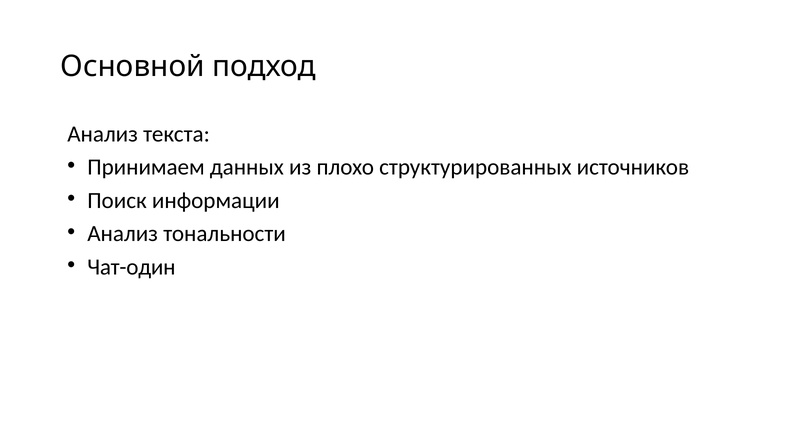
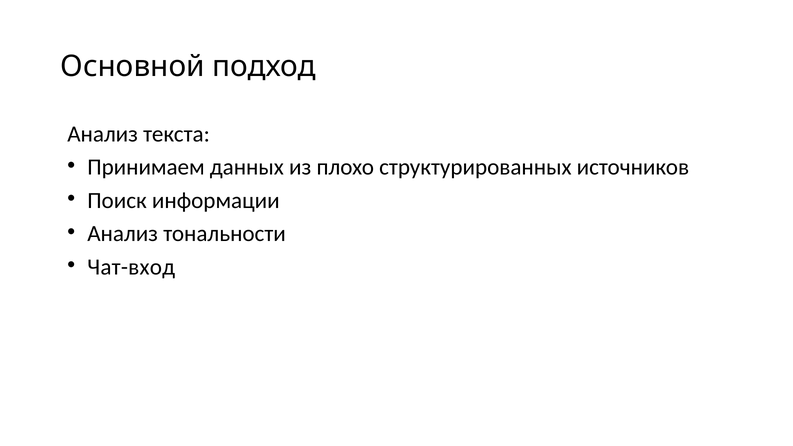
Чат-один: Чат-один -> Чат-вход
